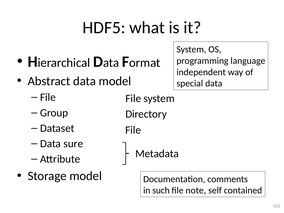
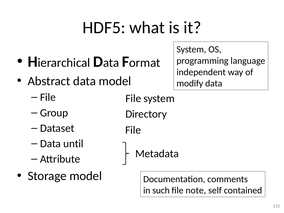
special: special -> modify
sure: sure -> until
